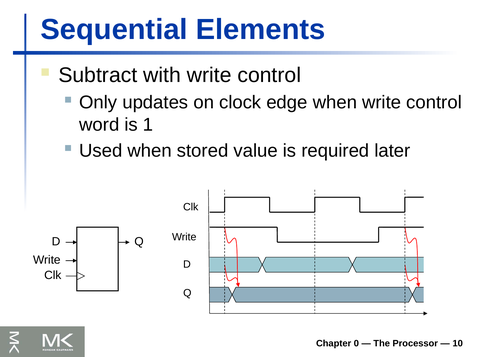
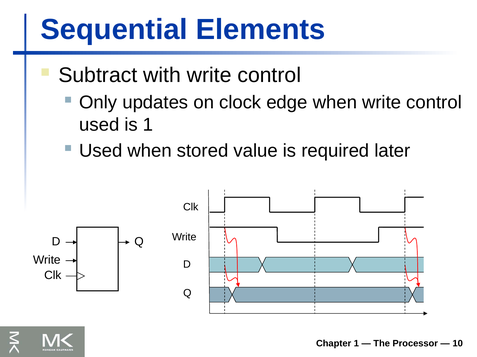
word at (99, 125): word -> used
Chapter 0: 0 -> 1
